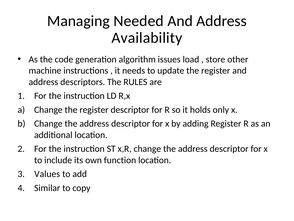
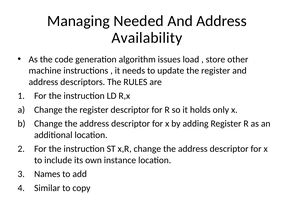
function: function -> instance
Values: Values -> Names
